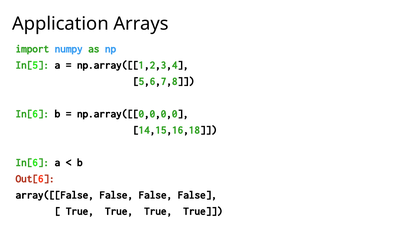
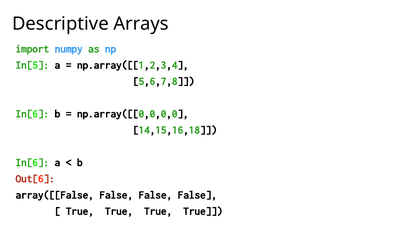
Application: Application -> Descriptive
